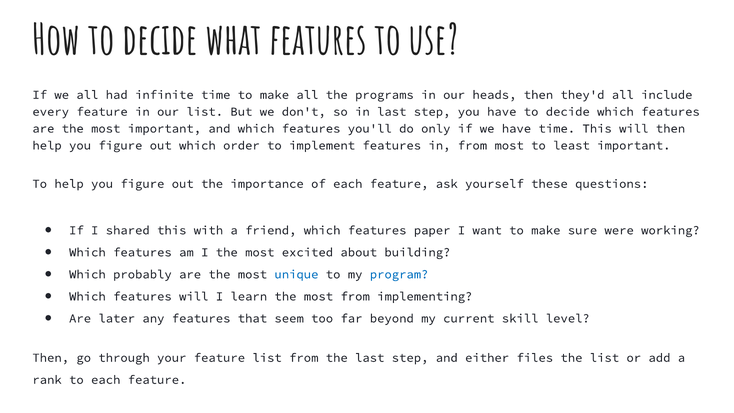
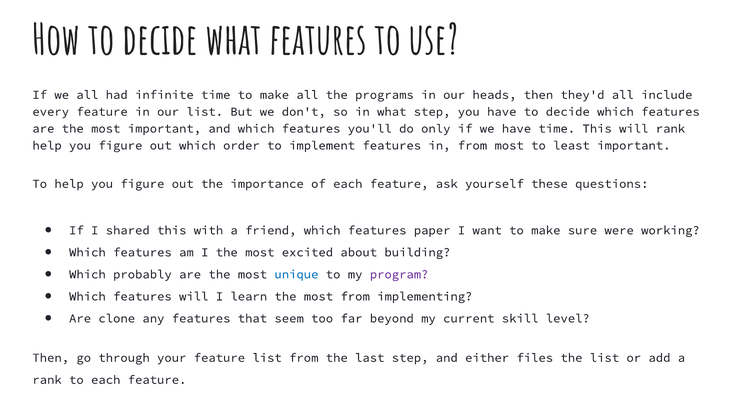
in last: last -> what
will then: then -> rank
program colour: blue -> purple
later: later -> clone
